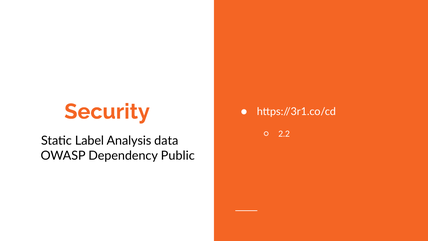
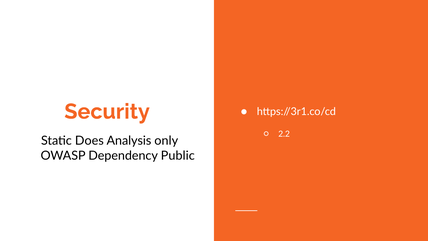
Label: Label -> Does
data: data -> only
